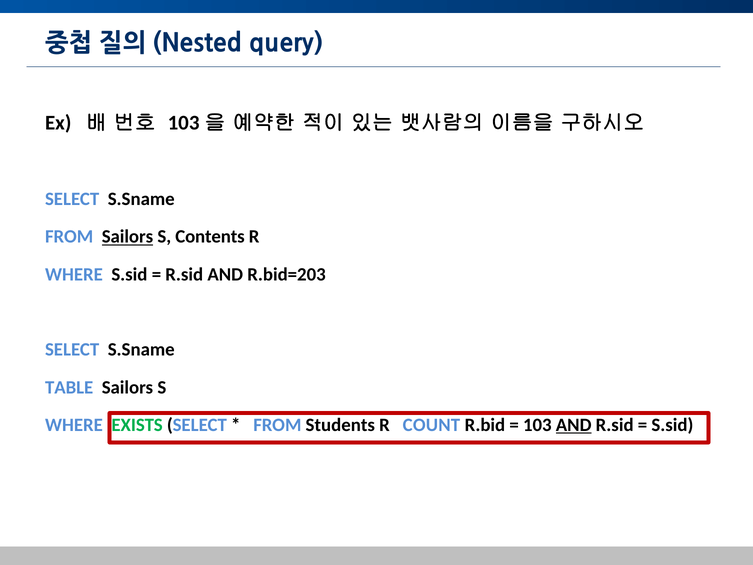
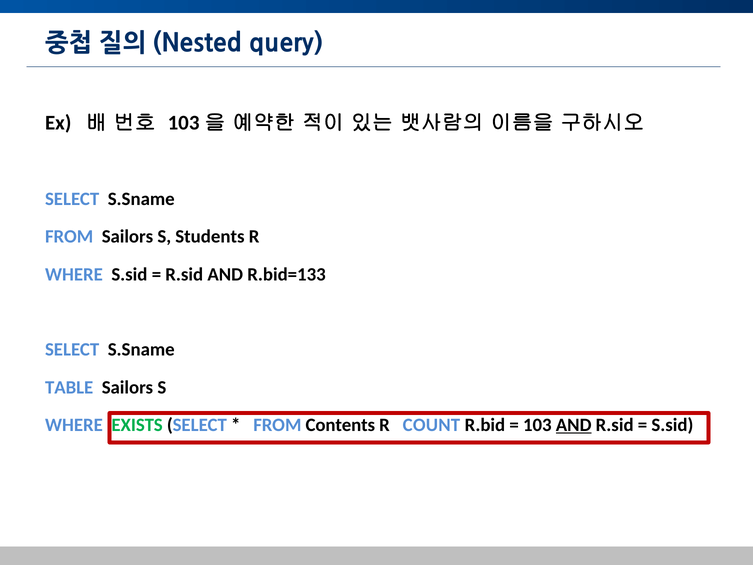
Sailors at (127, 237) underline: present -> none
Contents: Contents -> Students
R.bid=203: R.bid=203 -> R.bid=133
Students: Students -> Contents
